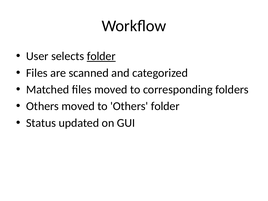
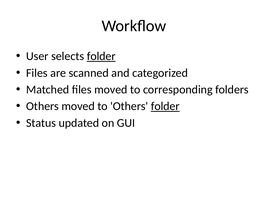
folder at (165, 106) underline: none -> present
